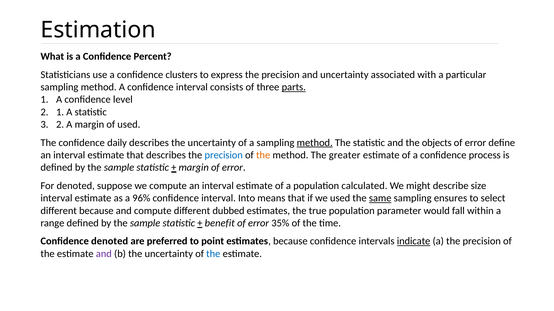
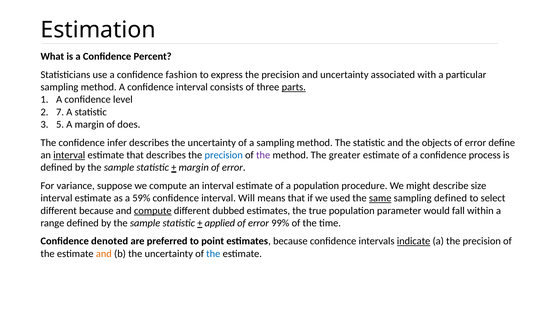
clusters: clusters -> fashion
2 1: 1 -> 7
3 2: 2 -> 5
of used: used -> does
daily: daily -> infer
method at (315, 143) underline: present -> none
interval at (69, 155) underline: none -> present
the at (263, 155) colour: orange -> purple
For denoted: denoted -> variance
calculated: calculated -> procedure
96%: 96% -> 59%
Into: Into -> Will
sampling ensures: ensures -> defined
compute at (153, 211) underline: none -> present
benefit: benefit -> applied
35%: 35% -> 99%
and at (104, 254) colour: purple -> orange
